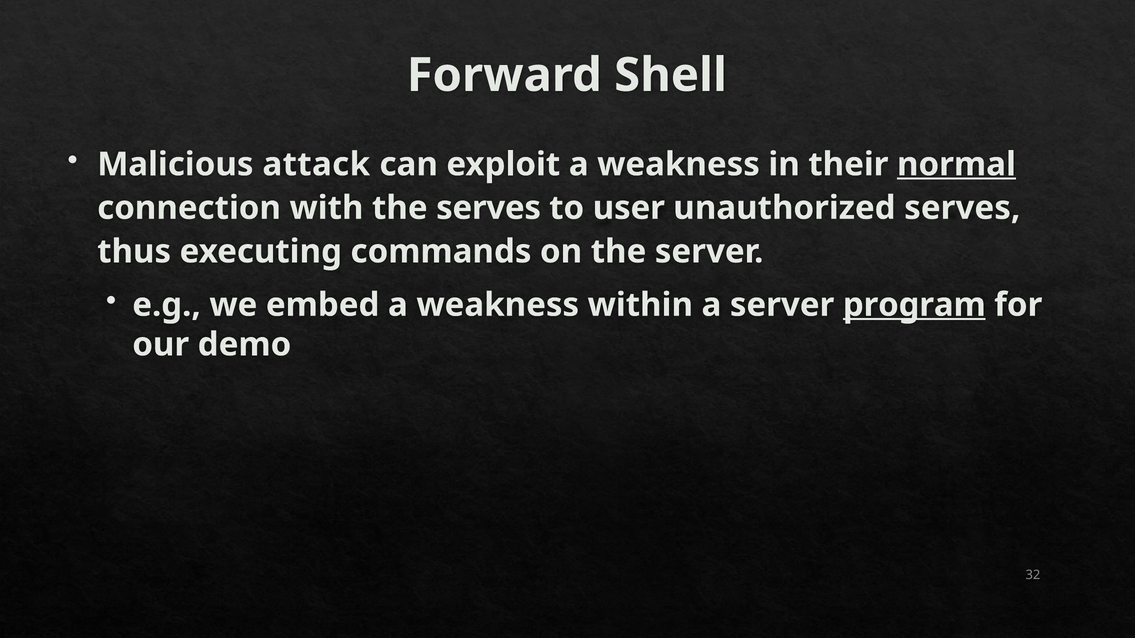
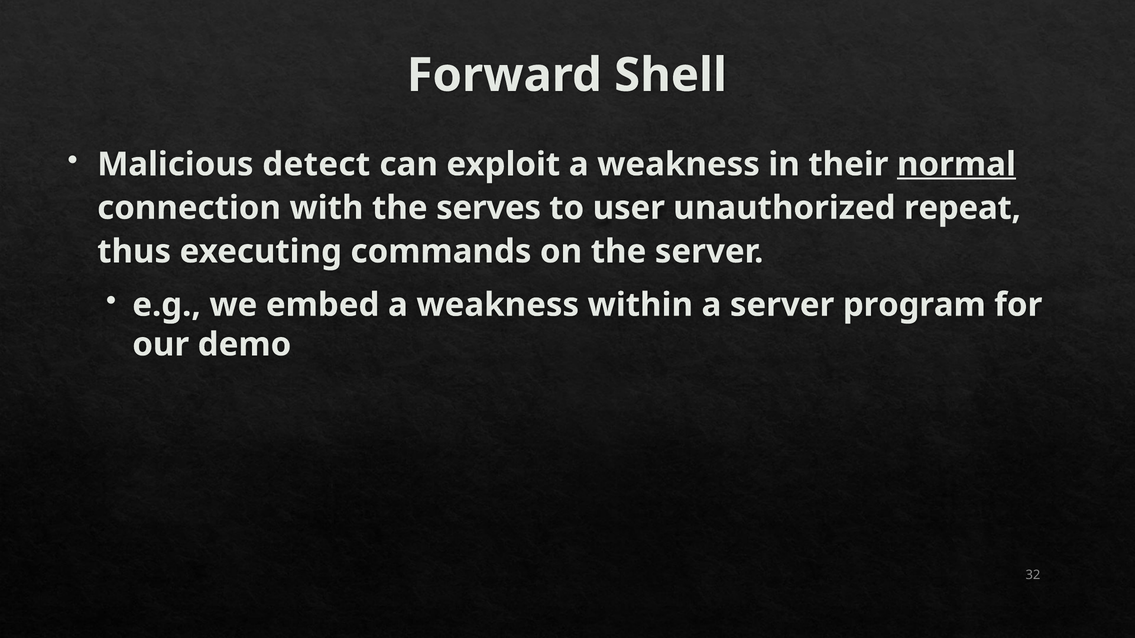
attack: attack -> detect
unauthorized serves: serves -> repeat
program underline: present -> none
